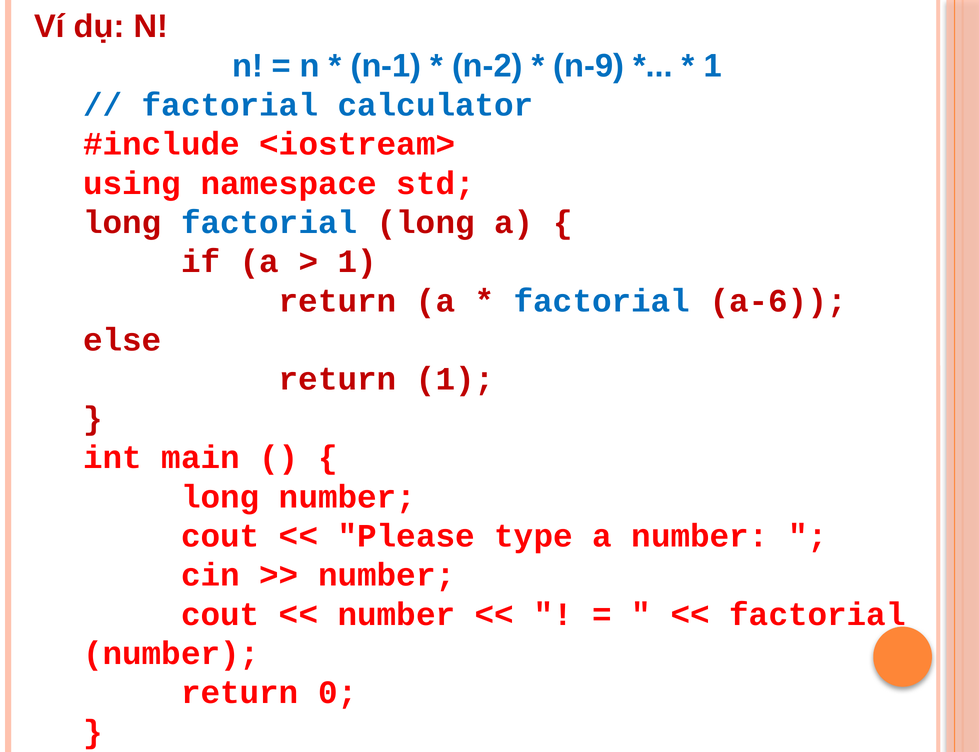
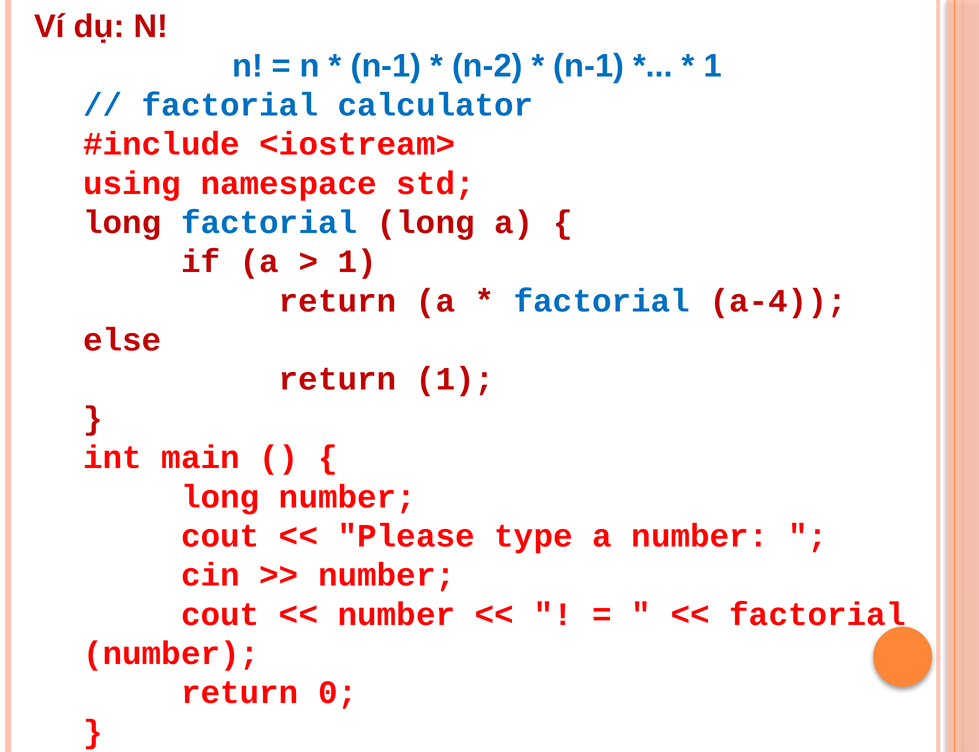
n-9 at (589, 66): n-9 -> n-1
a-6: a-6 -> a-4
